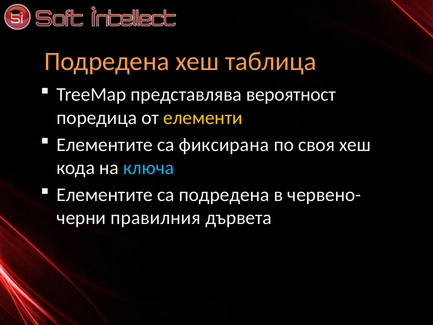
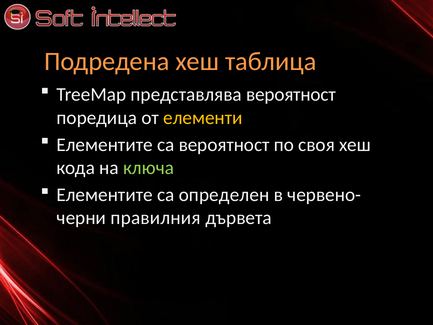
са фиксирана: фиксирана -> вероятност
ключа colour: light blue -> light green
са подредена: подредена -> определен
